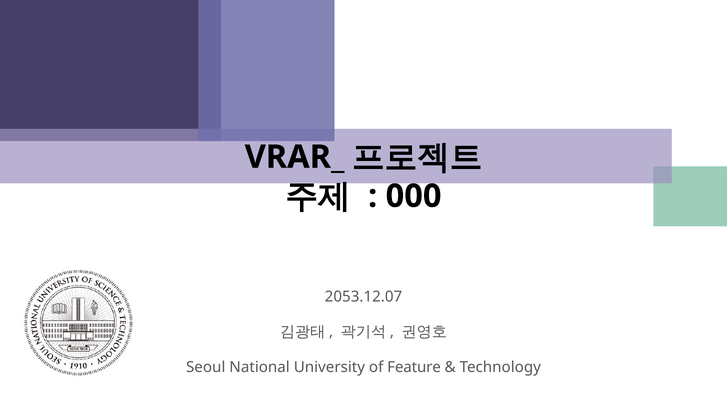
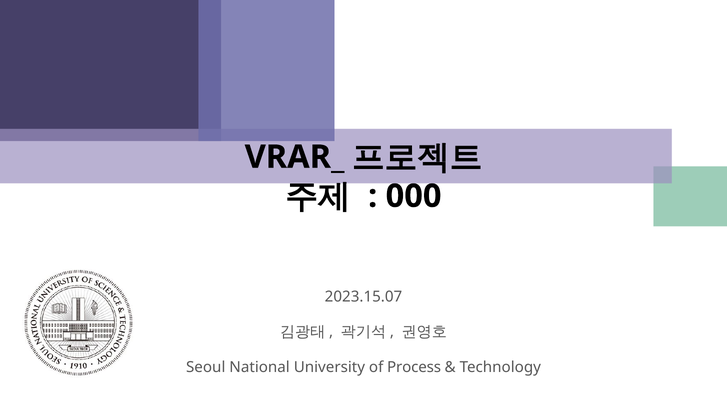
2053.12.07: 2053.12.07 -> 2023.15.07
Feature: Feature -> Process
